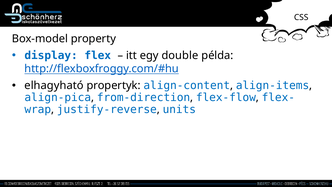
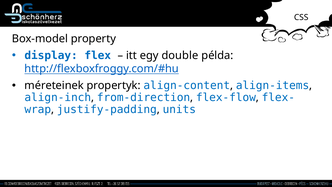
elhagyható: elhagyható -> méreteinek
align-pica: align-pica -> align-inch
justify-reverse: justify-reverse -> justify-padding
